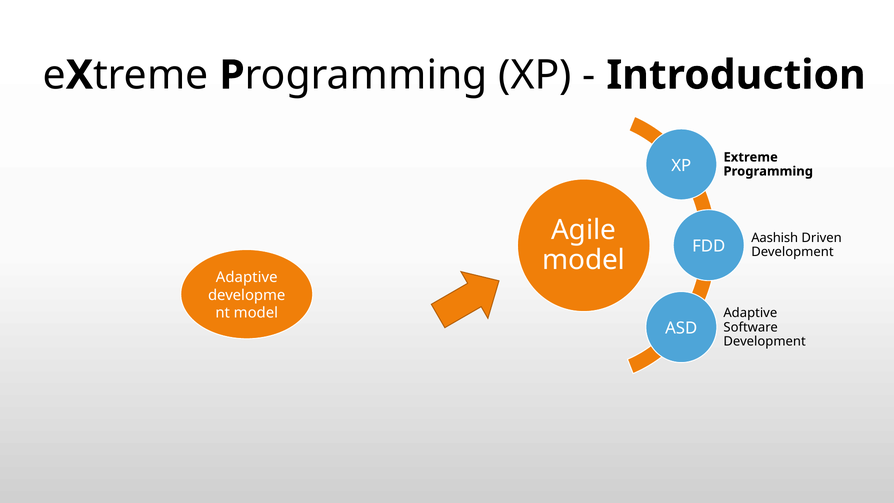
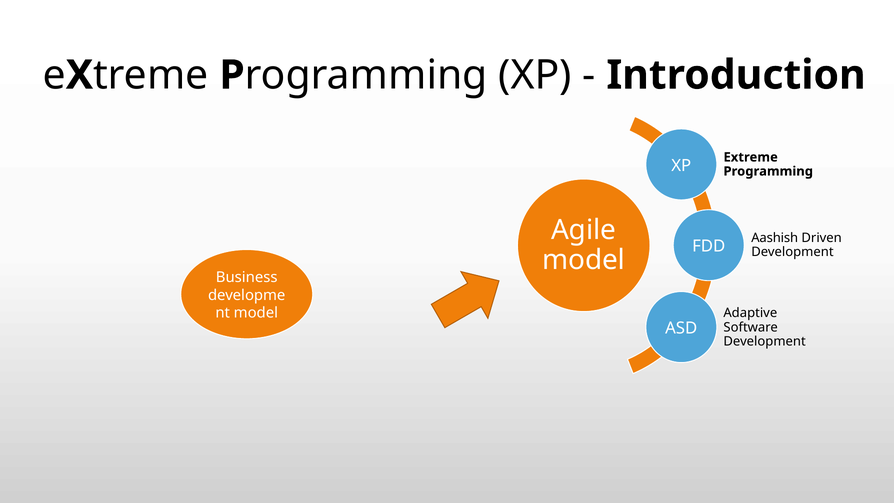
Adaptive at (247, 277): Adaptive -> Business
